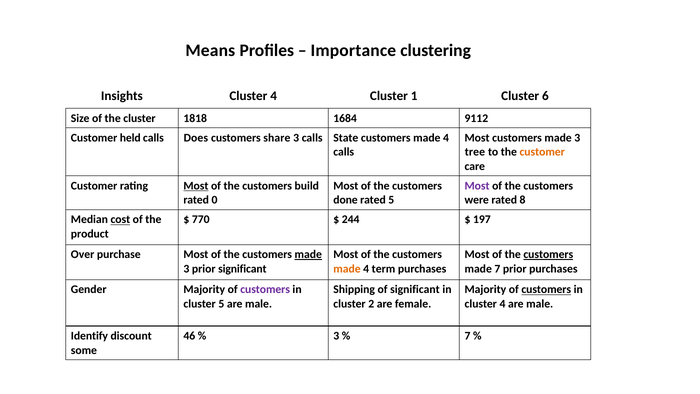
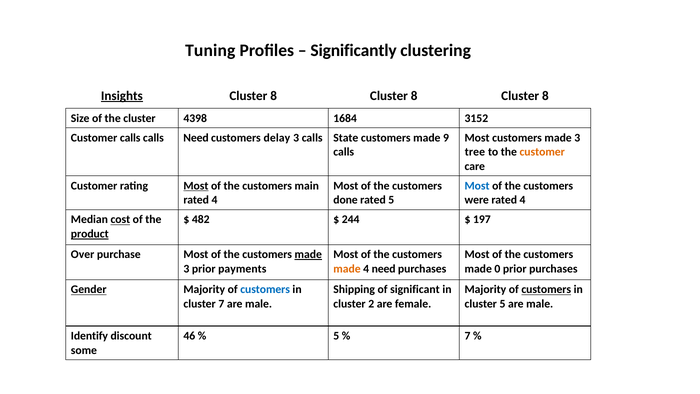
Means: Means -> Tuning
Importance: Importance -> Significantly
Insights underline: none -> present
4 at (274, 96): 4 -> 8
1 at (414, 96): 1 -> 8
6 at (545, 96): 6 -> 8
1818: 1818 -> 4398
9112: 9112 -> 3152
Customer held: held -> calls
calls Does: Does -> Need
share: share -> delay
4 at (446, 138): 4 -> 9
build: build -> main
Most at (477, 186) colour: purple -> blue
0 at (214, 200): 0 -> 4
were rated 8: 8 -> 4
770: 770 -> 482
product underline: none -> present
customers at (548, 254) underline: present -> none
prior significant: significant -> payments
4 term: term -> need
made 7: 7 -> 0
Gender underline: none -> present
customers at (265, 289) colour: purple -> blue
cluster 5: 5 -> 7
4 at (502, 304): 4 -> 5
3 at (336, 336): 3 -> 5
